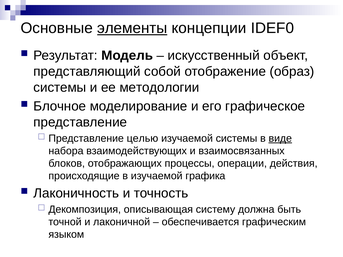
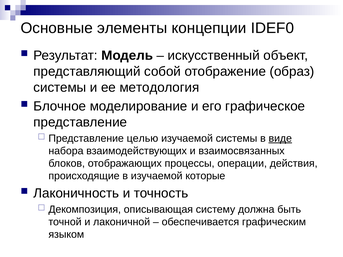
элементы underline: present -> none
методологии: методологии -> методология
графика: графика -> которые
